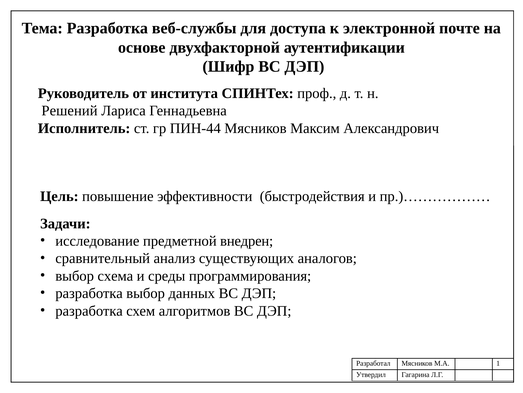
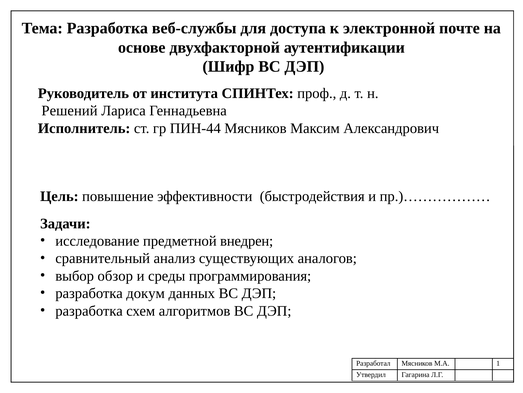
схема: схема -> обзор
разработка выбор: выбор -> докум
